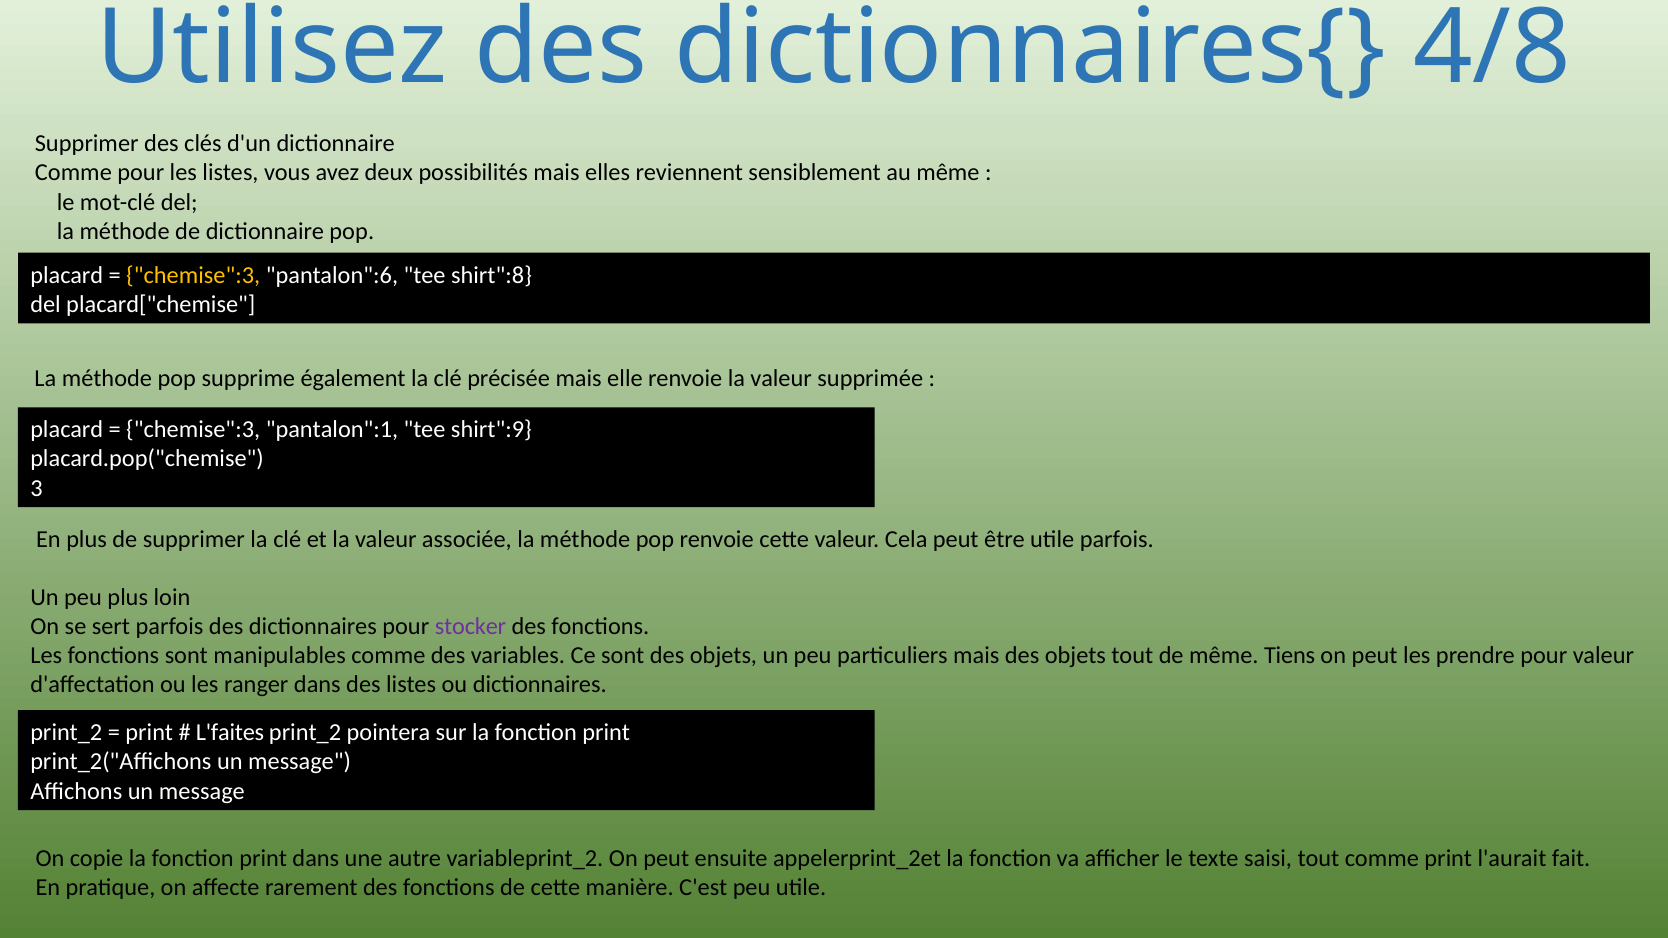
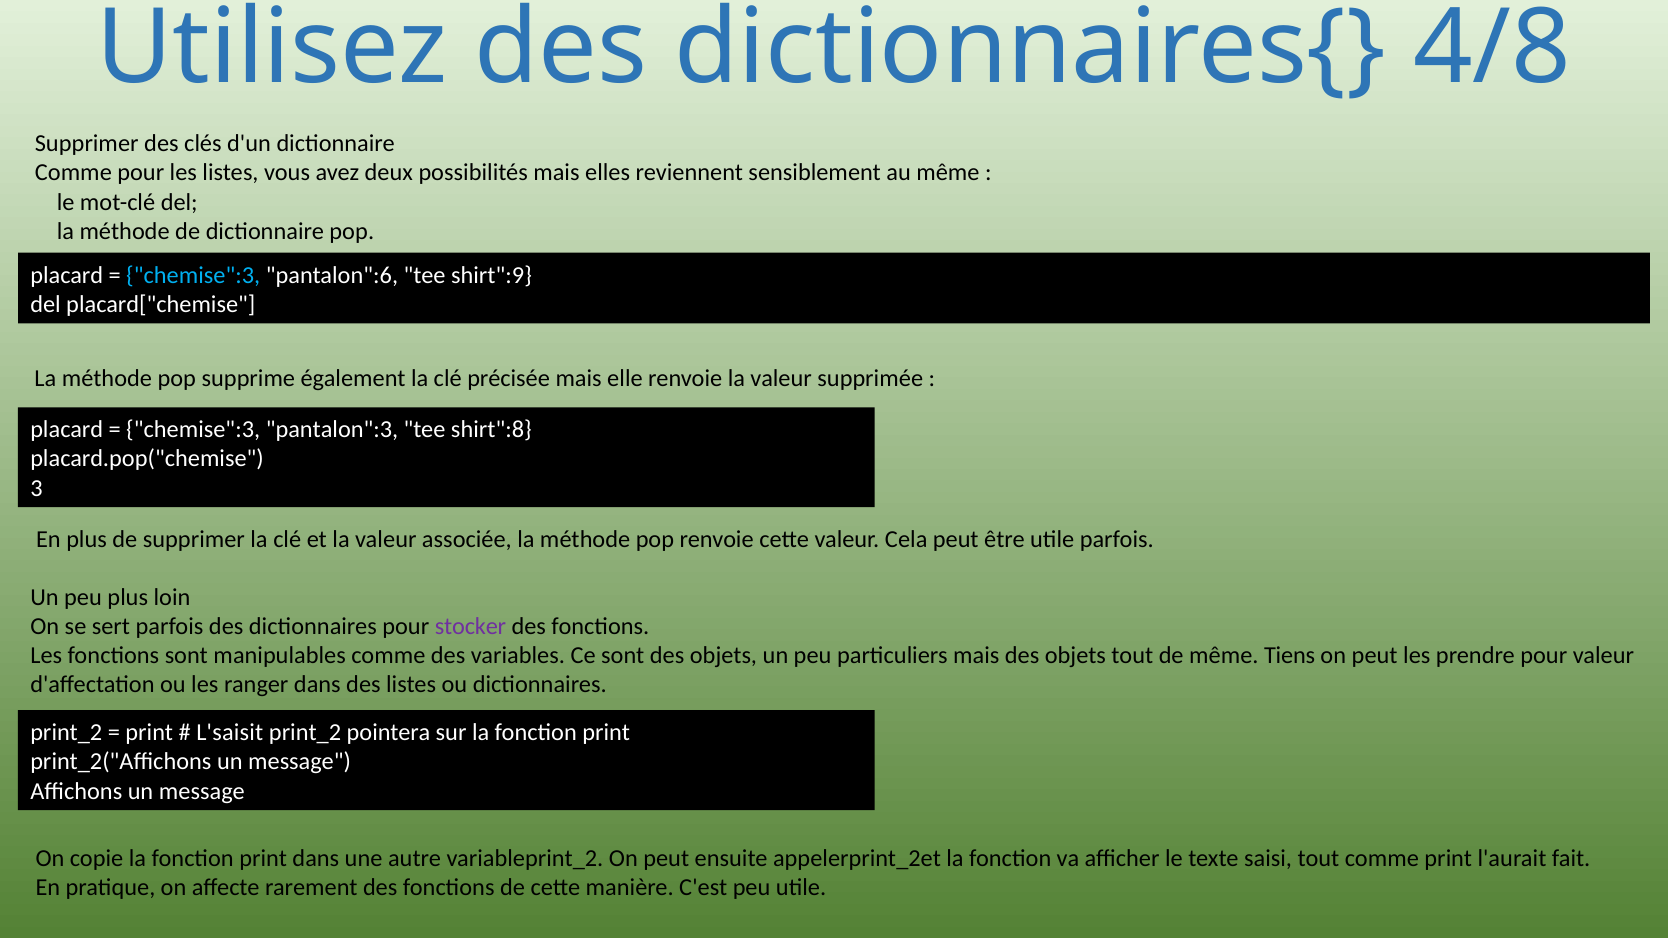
chemise":3 at (193, 275) colour: yellow -> light blue
shirt":8: shirt":8 -> shirt":9
pantalon":1: pantalon":1 -> pantalon":3
shirt":9: shirt":9 -> shirt":8
L'faites: L'faites -> L'saisit
